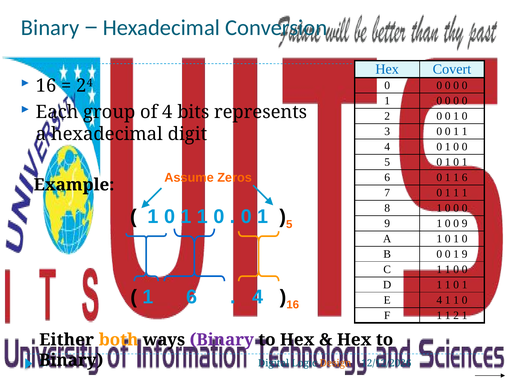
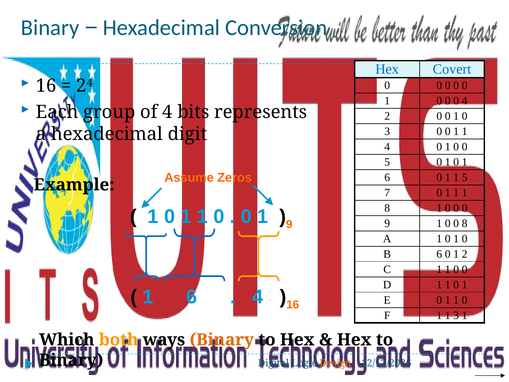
0 at (465, 101): 0 -> 4
1 1 6: 6 -> 5
5 at (289, 224): 5 -> 9
1 0 0 9: 9 -> 8
B 0: 0 -> 6
1 9: 9 -> 2
E 4: 4 -> 0
1 2: 2 -> 3
Either: Either -> Which
Binary at (222, 340) colour: purple -> orange
